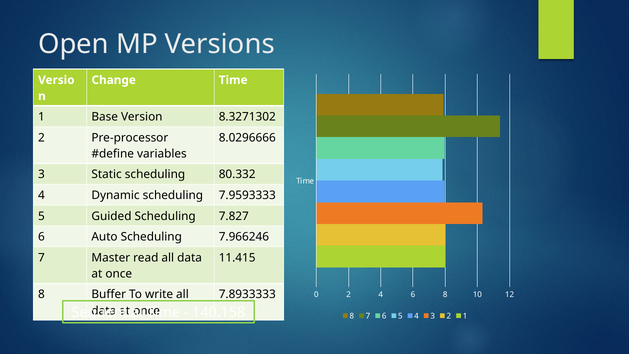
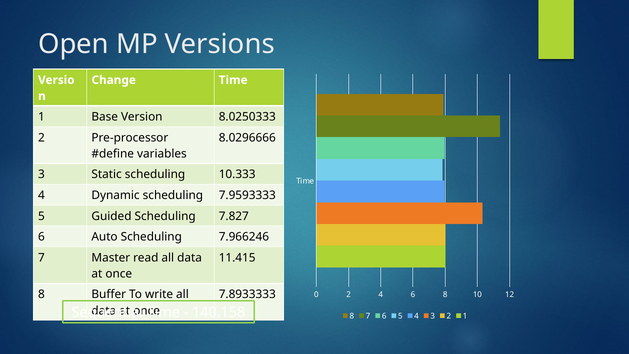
8.3271302: 8.3271302 -> 8.0250333
80.332: 80.332 -> 10.333
